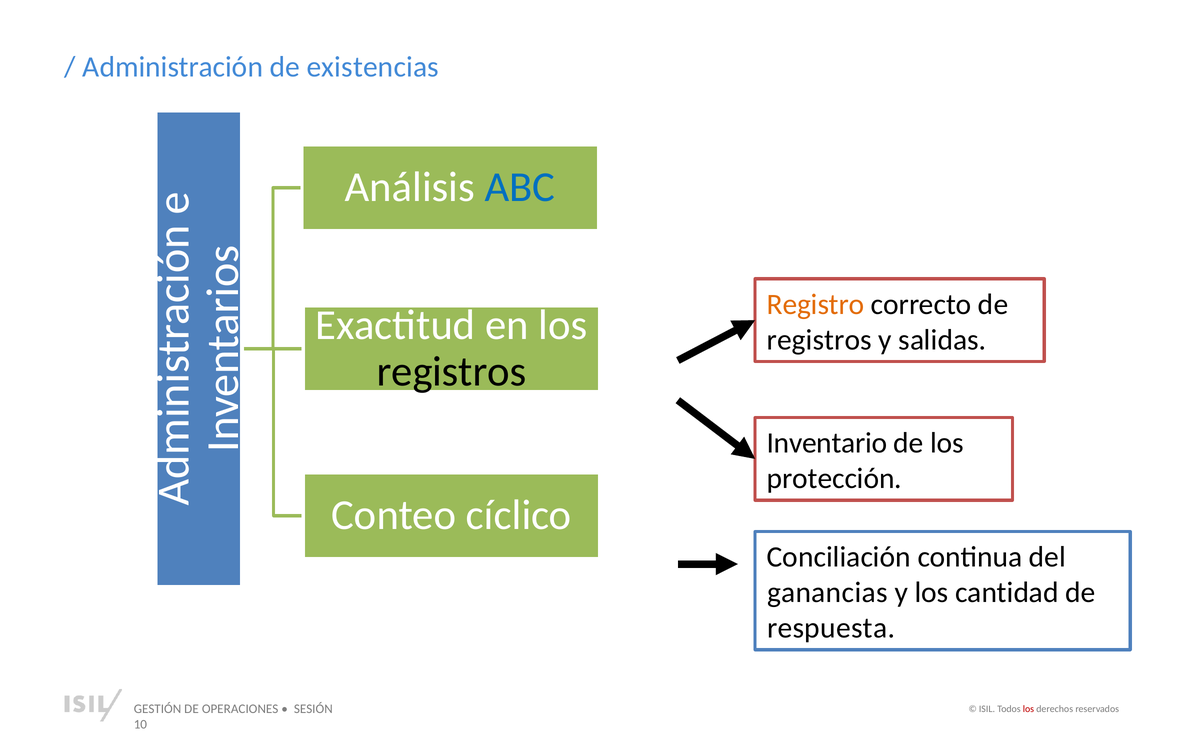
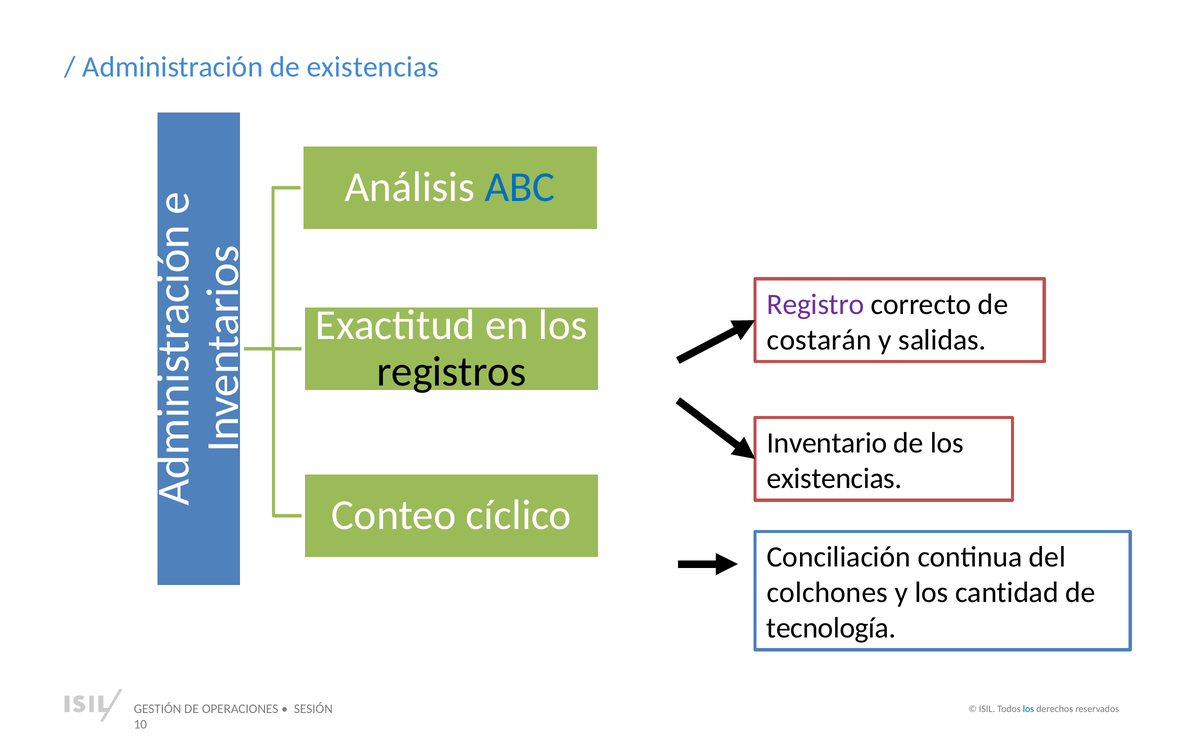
Registro colour: orange -> purple
registros at (819, 340): registros -> costarán
protección at (834, 479): protección -> existencias
ganancias: ganancias -> colchones
respuesta: respuesta -> tecnología
los at (1028, 709) colour: red -> blue
